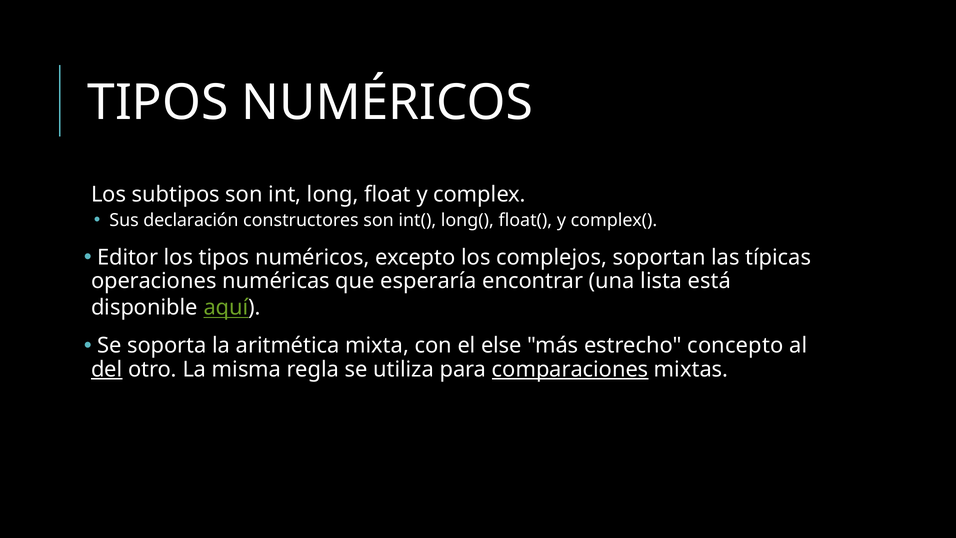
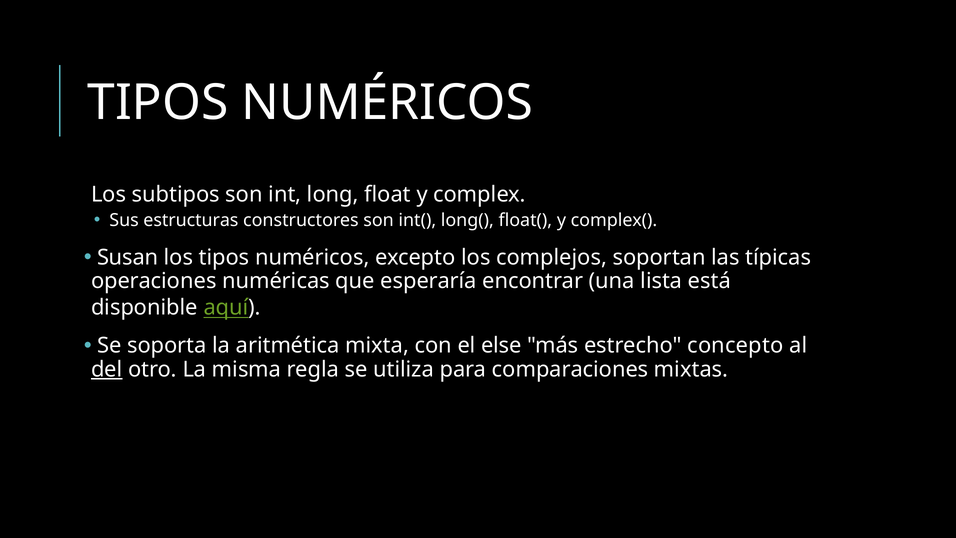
declaración: declaración -> estructuras
Editor: Editor -> Susan
comparaciones underline: present -> none
